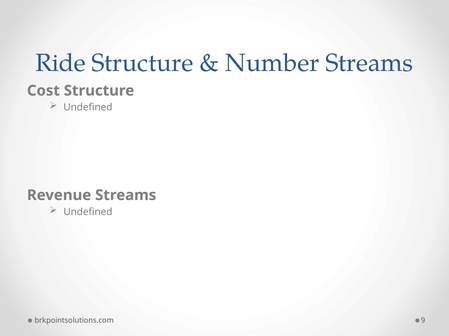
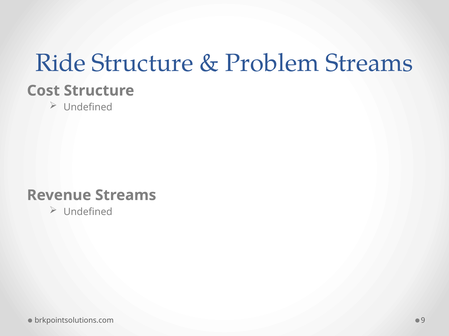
Number: Number -> Problem
